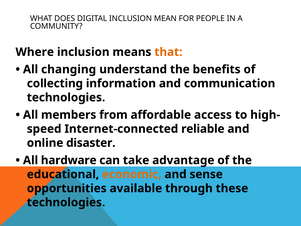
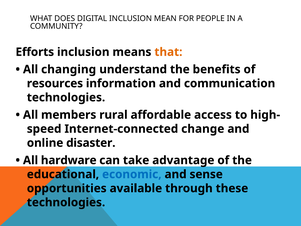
Where: Where -> Efforts
collecting: collecting -> resources
from: from -> rural
reliable: reliable -> change
economic colour: orange -> blue
